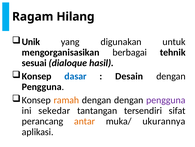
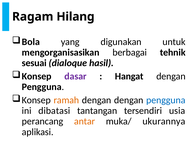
Unik: Unik -> Bola
dasar colour: blue -> purple
Desain: Desain -> Hangat
pengguna at (166, 100) colour: purple -> blue
sekedar: sekedar -> dibatasi
sifat: sifat -> usia
